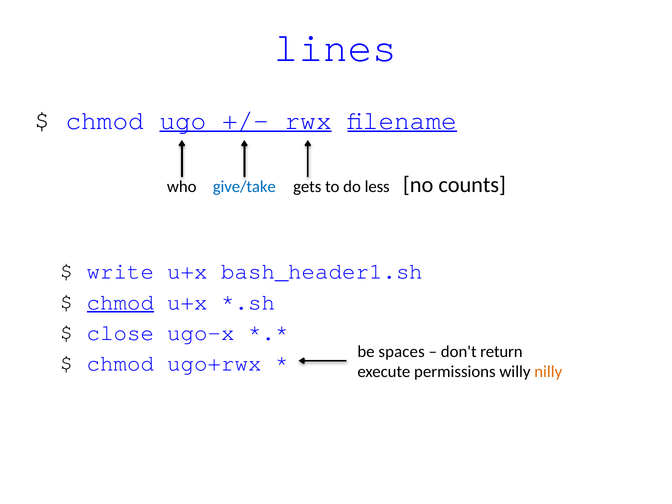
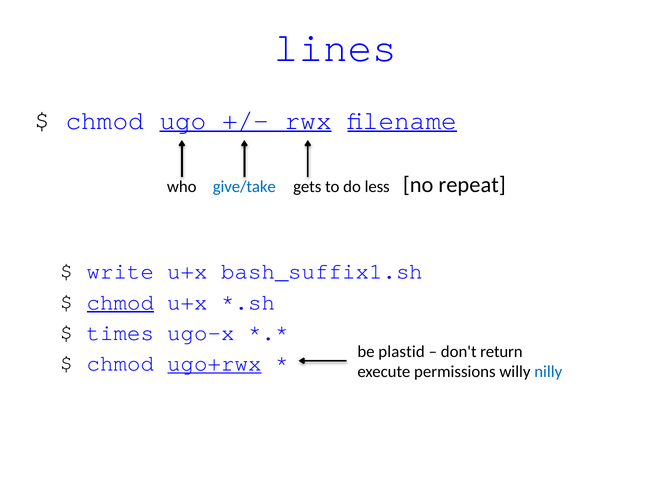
counts: counts -> repeat
bash_header1.sh: bash_header1.sh -> bash_suffix1.sh
close: close -> times
spaces: spaces -> plastid
ugo+rwx underline: none -> present
nilly colour: orange -> blue
